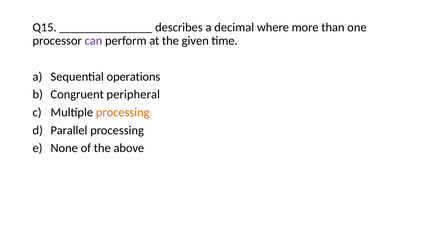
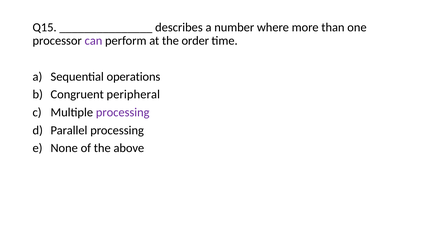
decimal: decimal -> number
given: given -> order
processing at (123, 112) colour: orange -> purple
